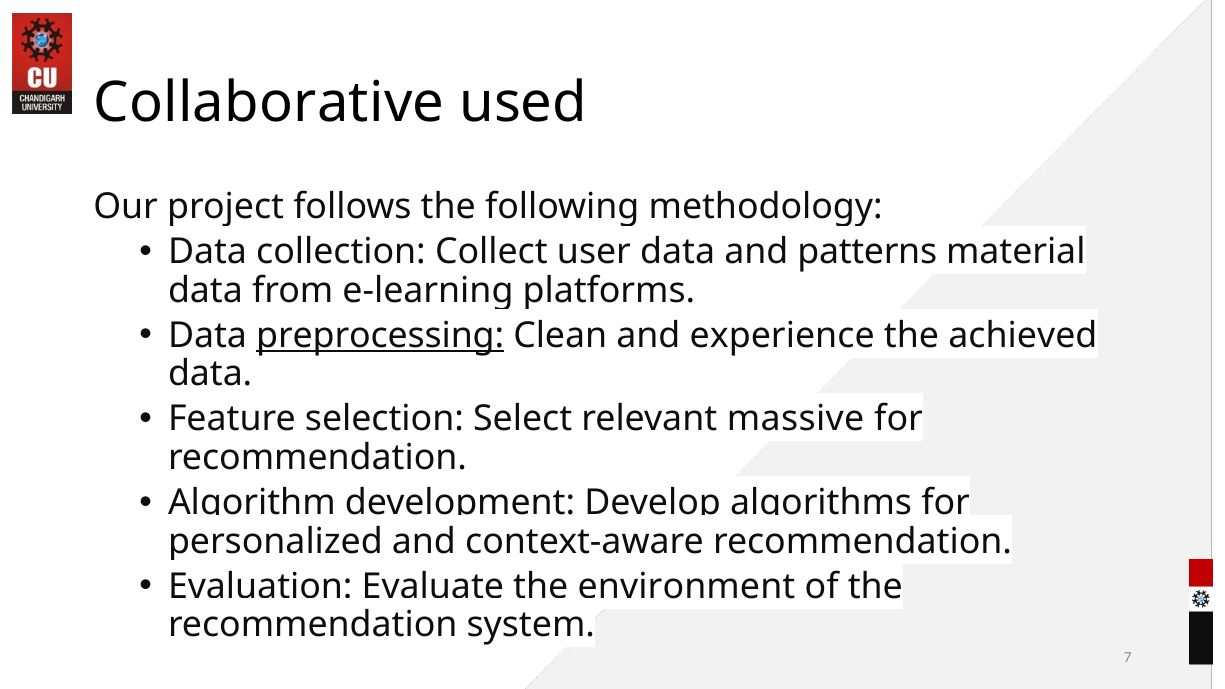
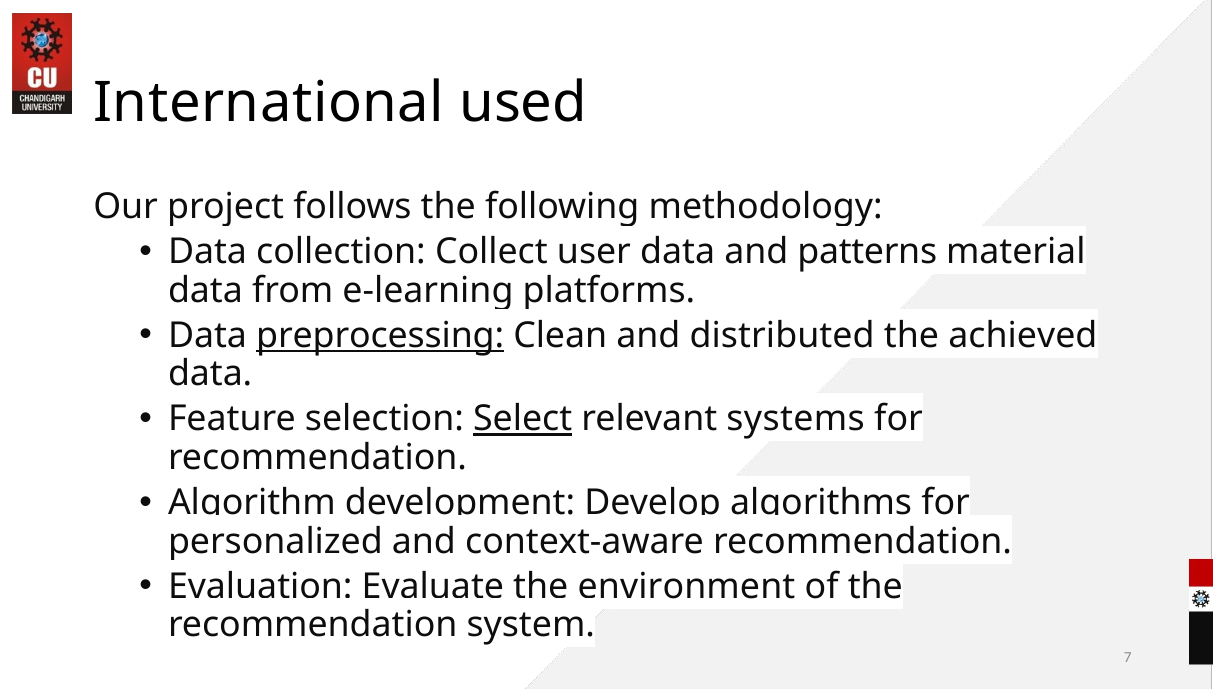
Collaborative: Collaborative -> International
experience: experience -> distributed
Select underline: none -> present
massive: massive -> systems
